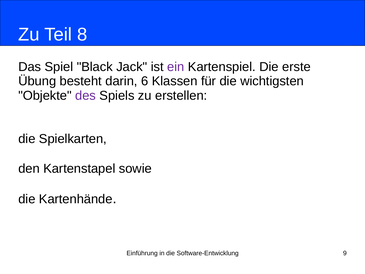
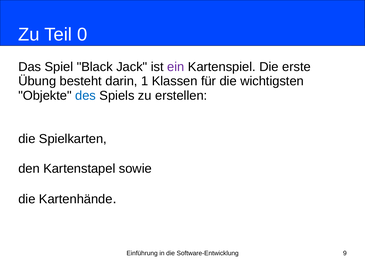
8: 8 -> 0
6: 6 -> 1
des colour: purple -> blue
